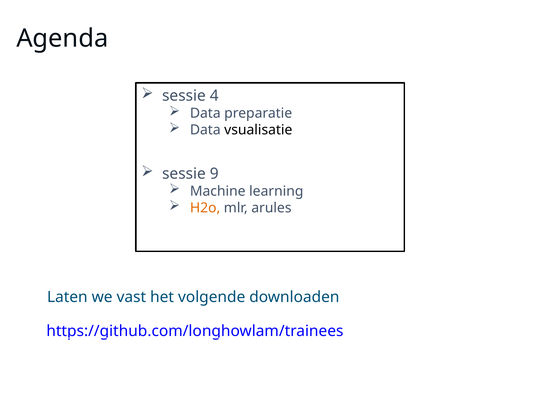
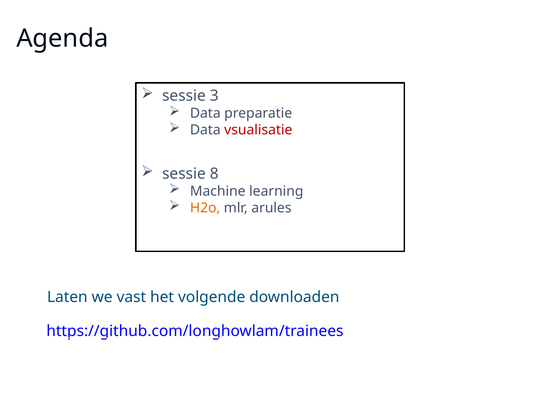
4: 4 -> 3
vsualisatie colour: black -> red
9: 9 -> 8
